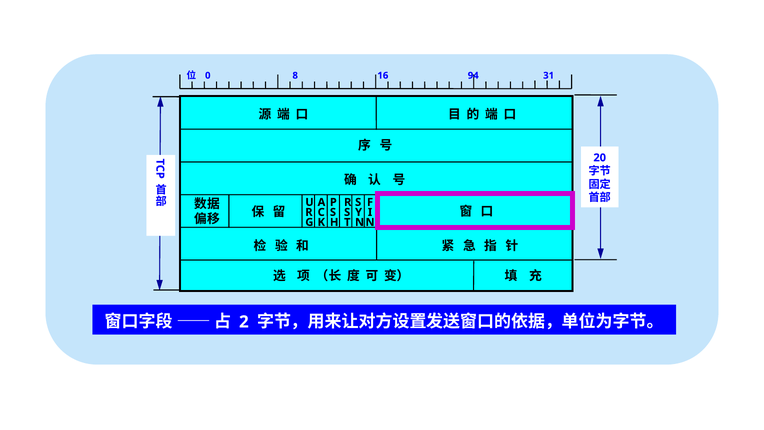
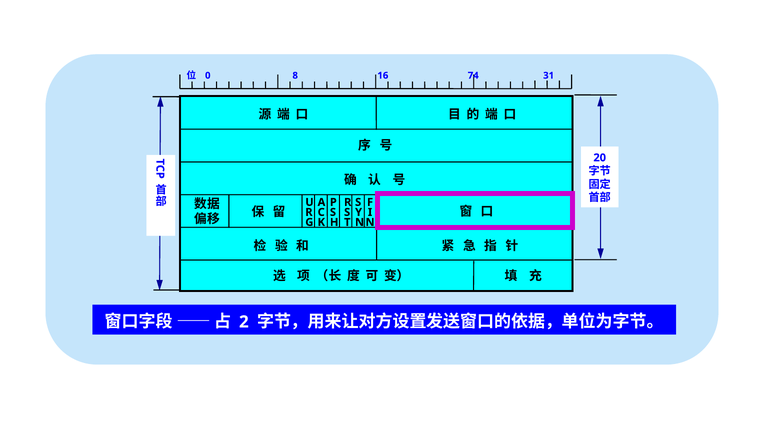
94: 94 -> 74
